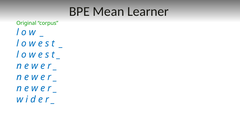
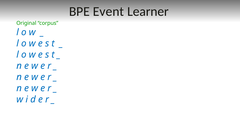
Mean: Mean -> Event
